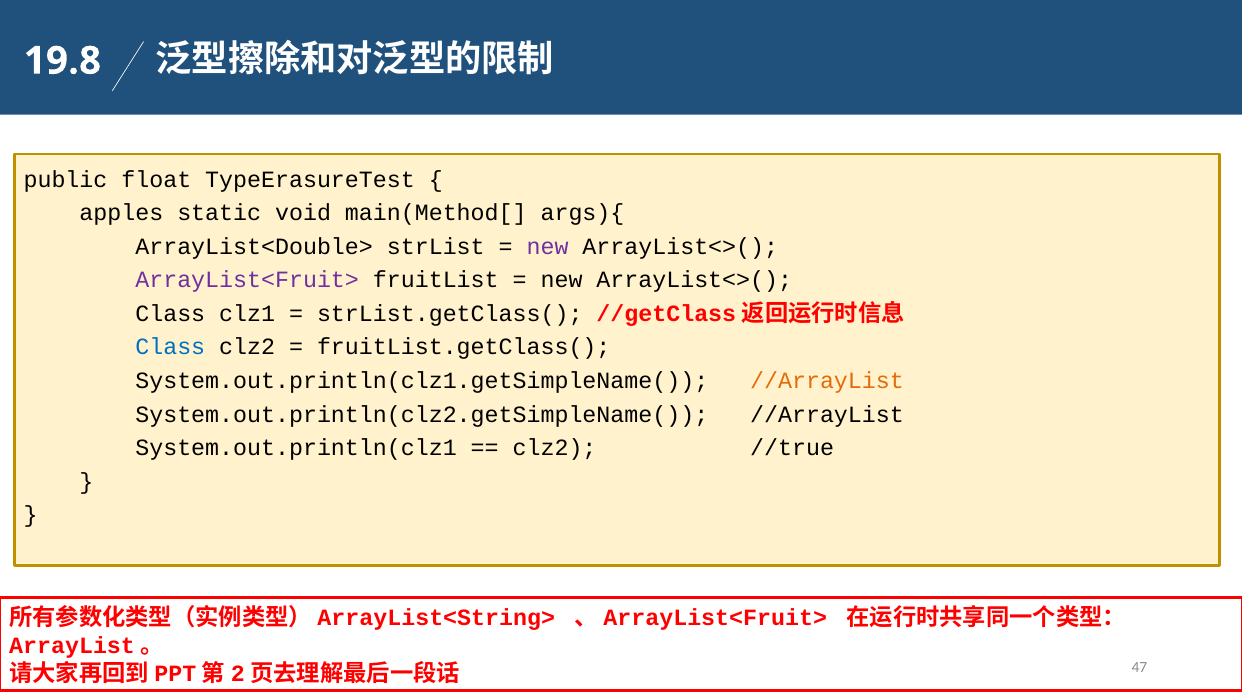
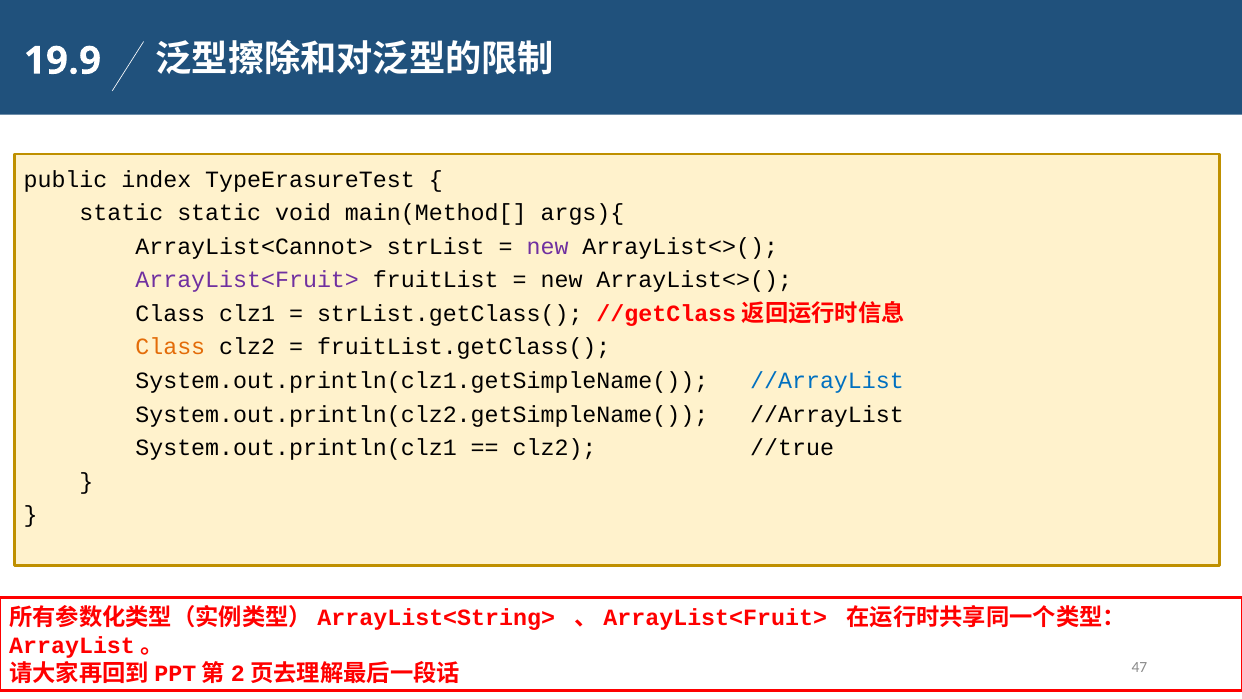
19.8: 19.8 -> 19.9
float: float -> index
apples at (121, 213): apples -> static
ArrayList<Double>: ArrayList<Double> -> ArrayList<Cannot>
Class at (170, 347) colour: blue -> orange
//ArrayList at (827, 381) colour: orange -> blue
